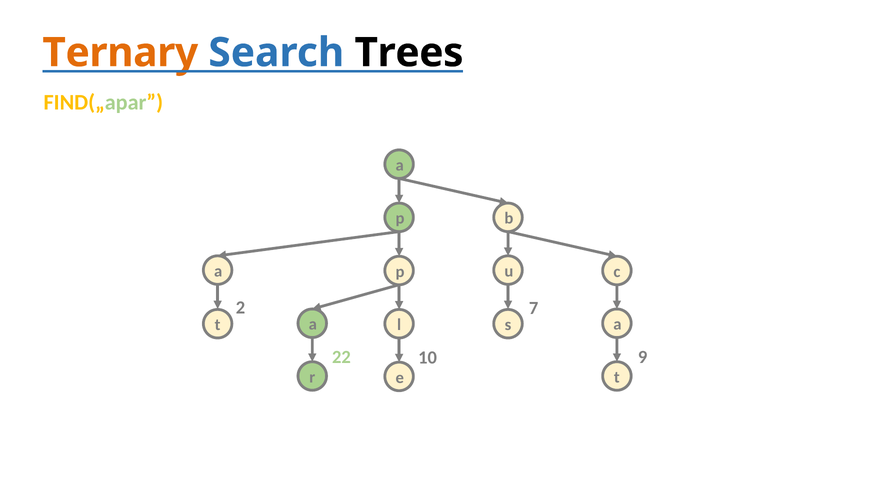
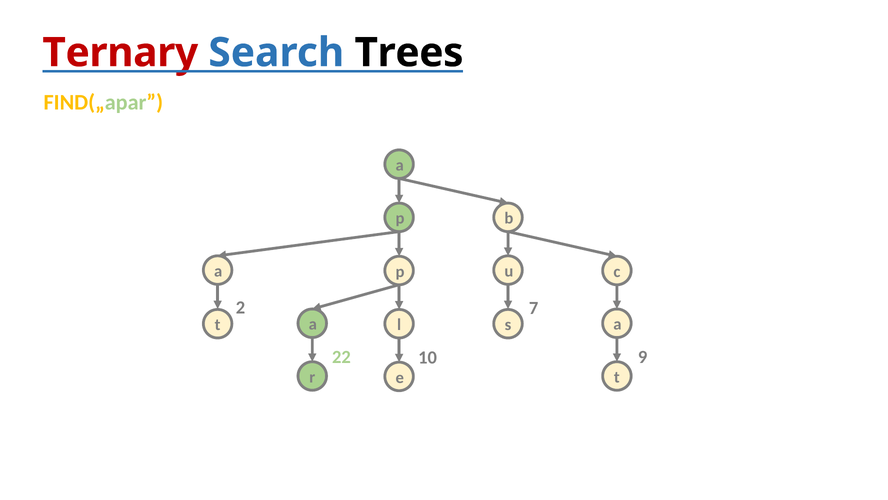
Ternary colour: orange -> red
